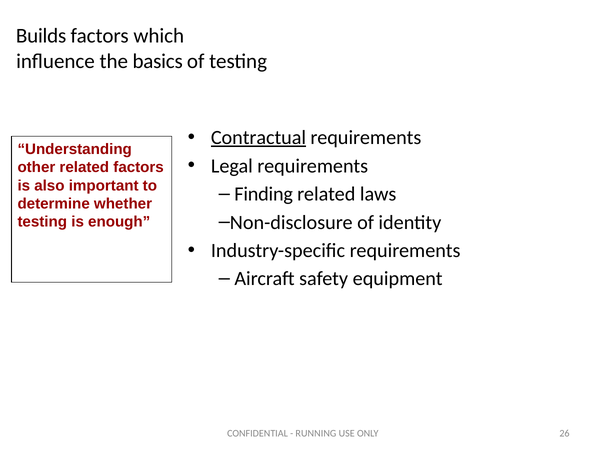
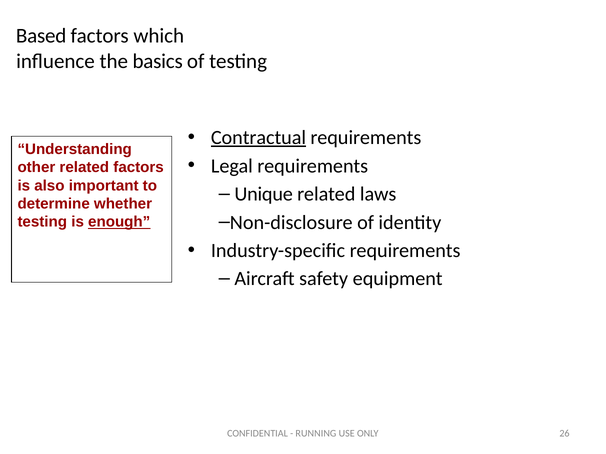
Builds: Builds -> Based
Finding: Finding -> Unique
enough underline: none -> present
